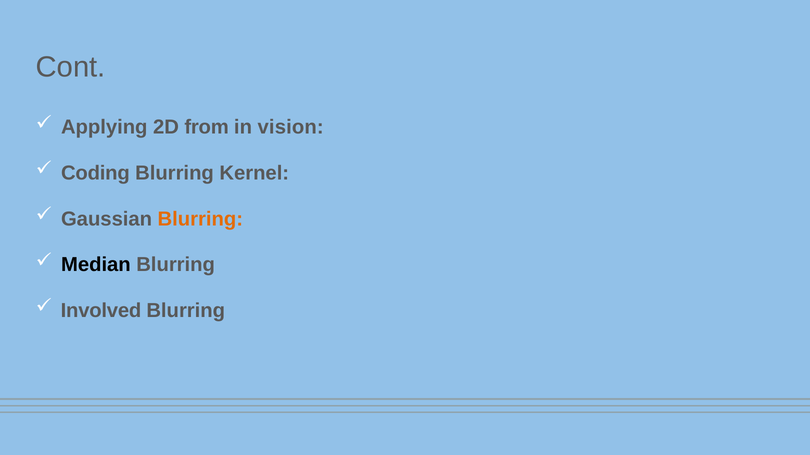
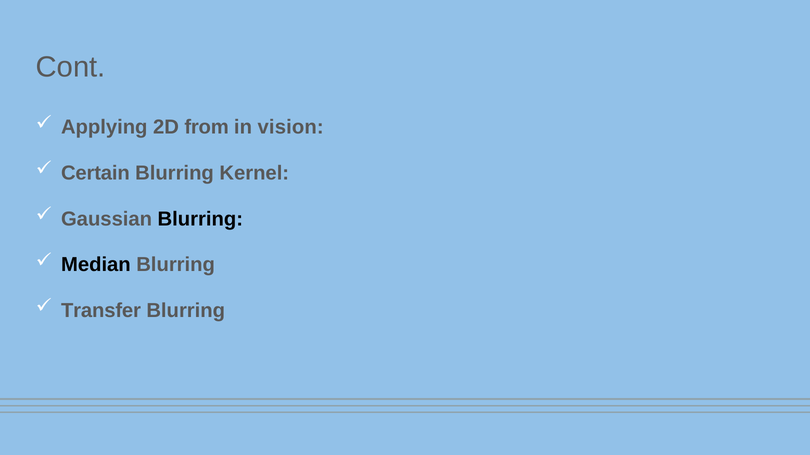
Coding: Coding -> Certain
Blurring at (200, 219) colour: orange -> black
Involved: Involved -> Transfer
